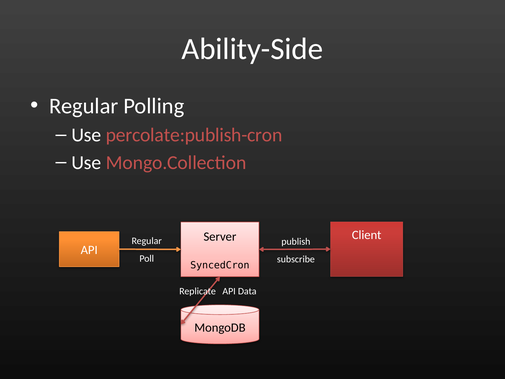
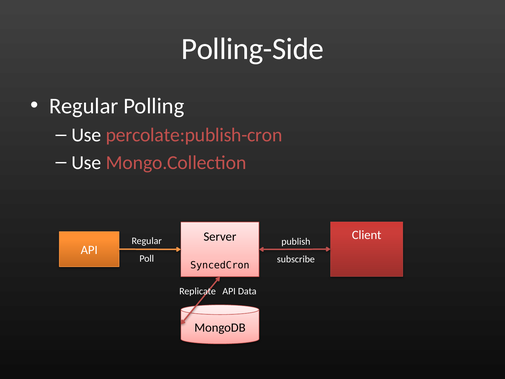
Ability-Side: Ability-Side -> Polling-Side
